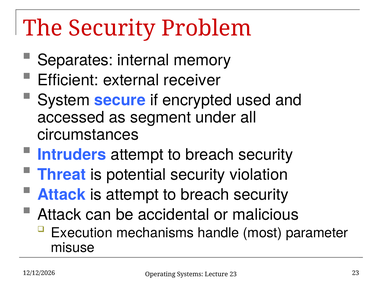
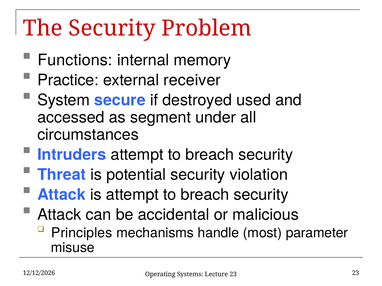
Separates: Separates -> Functions
Efficient: Efficient -> Practice
encrypted: encrypted -> destroyed
Execution: Execution -> Principles
